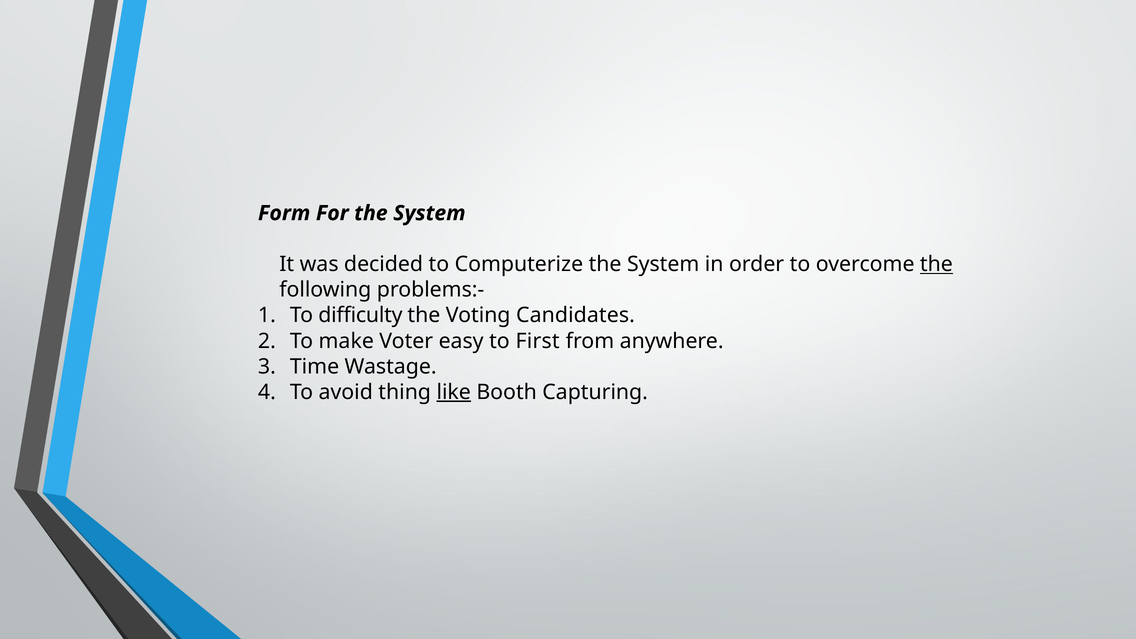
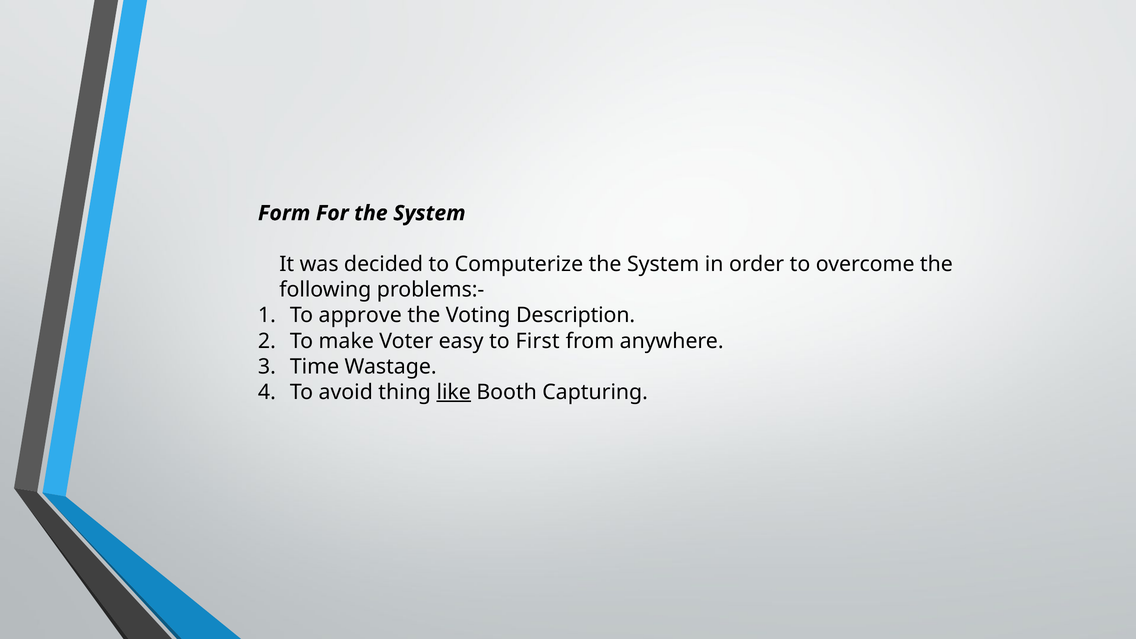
the at (936, 264) underline: present -> none
difficulty: difficulty -> approve
Candidates: Candidates -> Description
